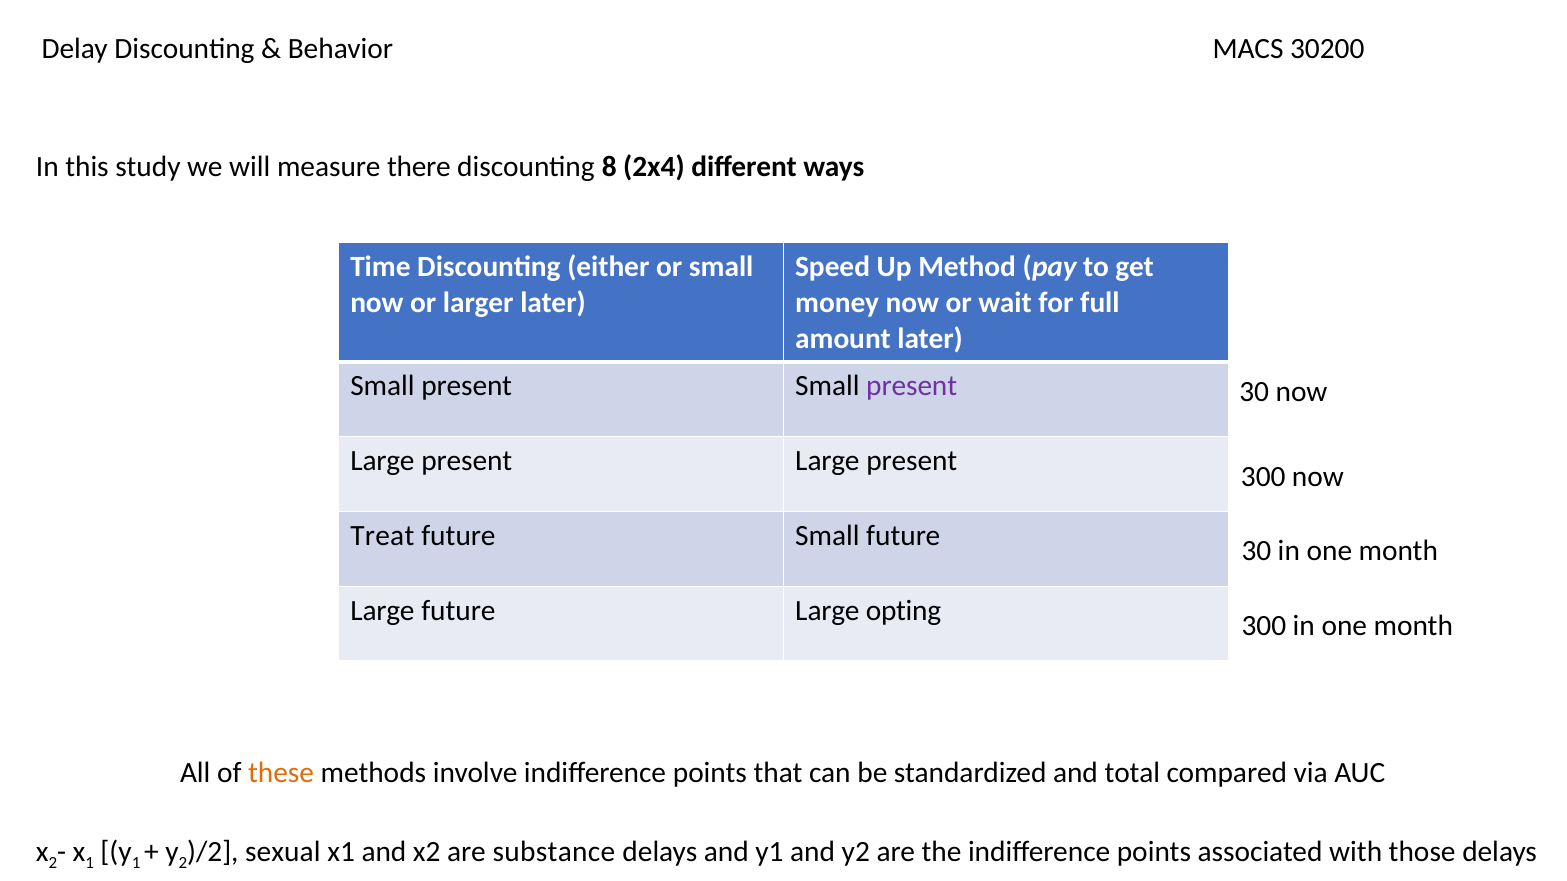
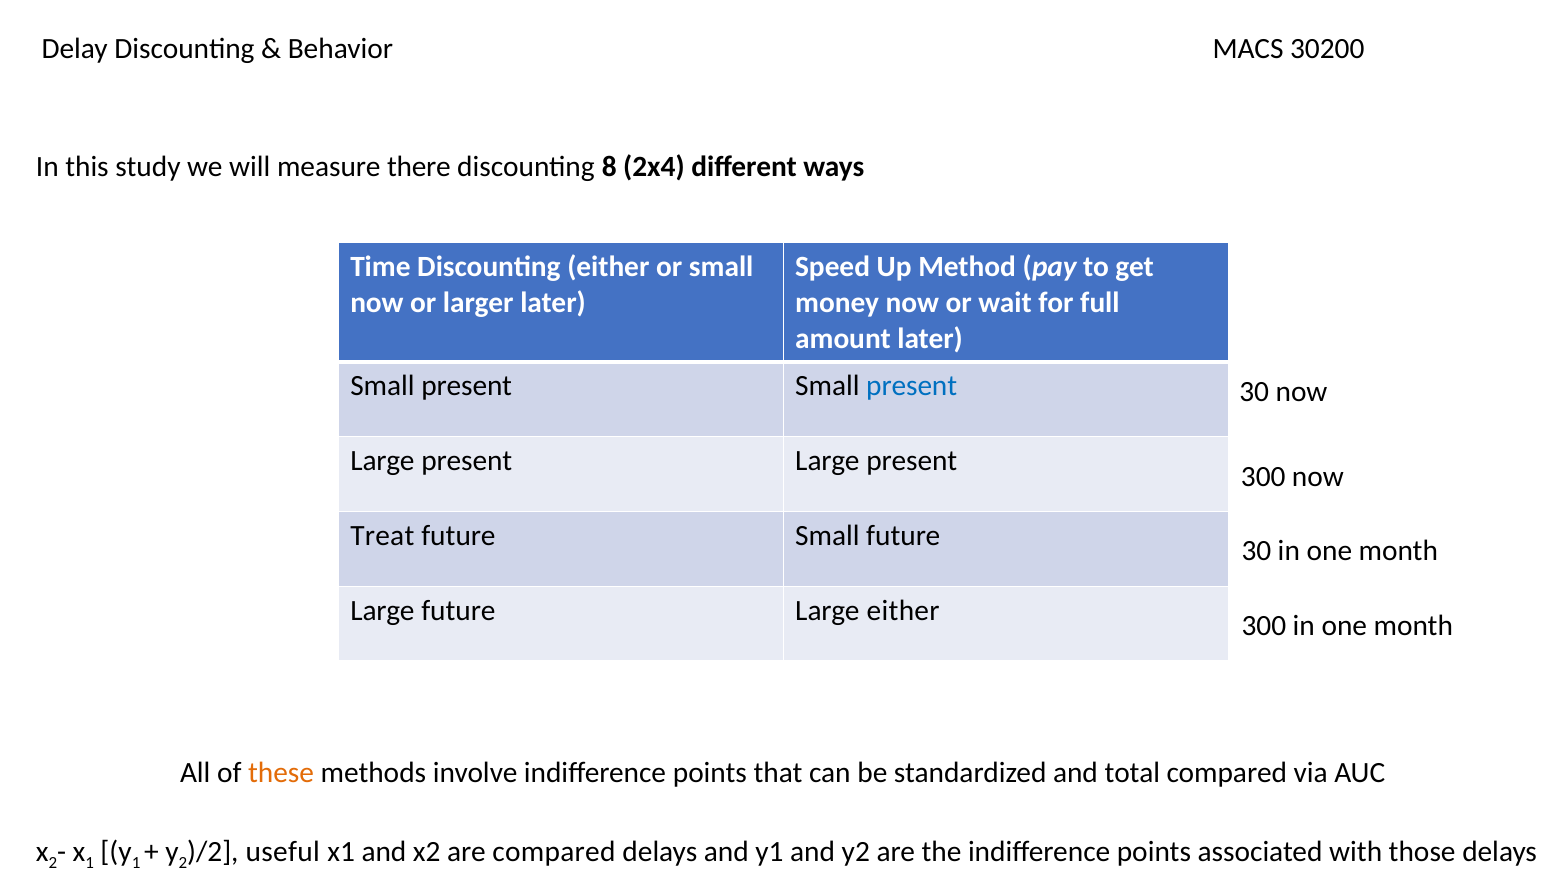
present at (912, 386) colour: purple -> blue
Large opting: opting -> either
sexual: sexual -> useful
are substance: substance -> compared
